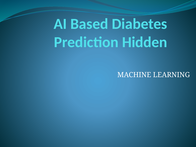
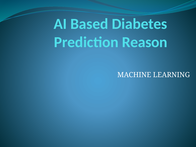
Hidden: Hidden -> Reason
